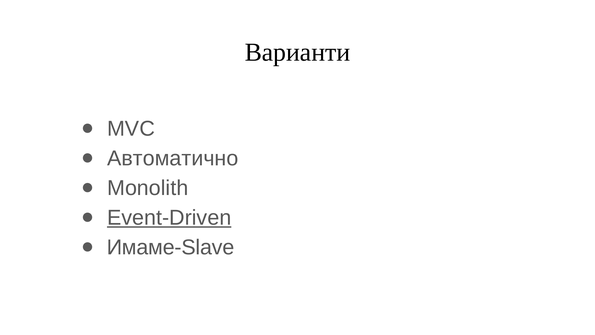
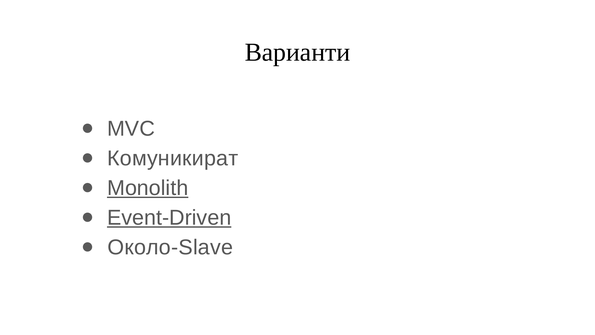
Автоматично: Автоматично -> Комуникират
Monolith underline: none -> present
Имаме-Slave: Имаме-Slave -> Около-Slave
